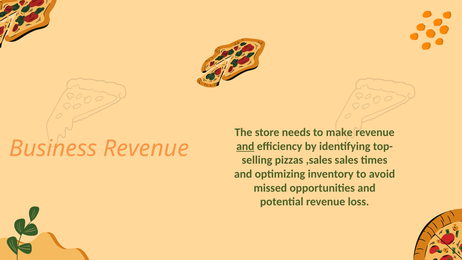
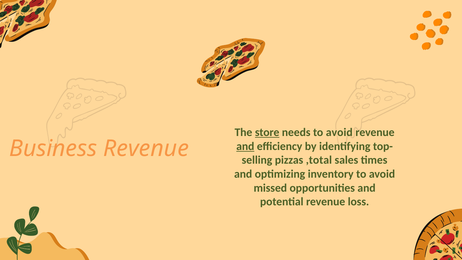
store underline: none -> present
needs to make: make -> avoid
,sales: ,sales -> ,total
